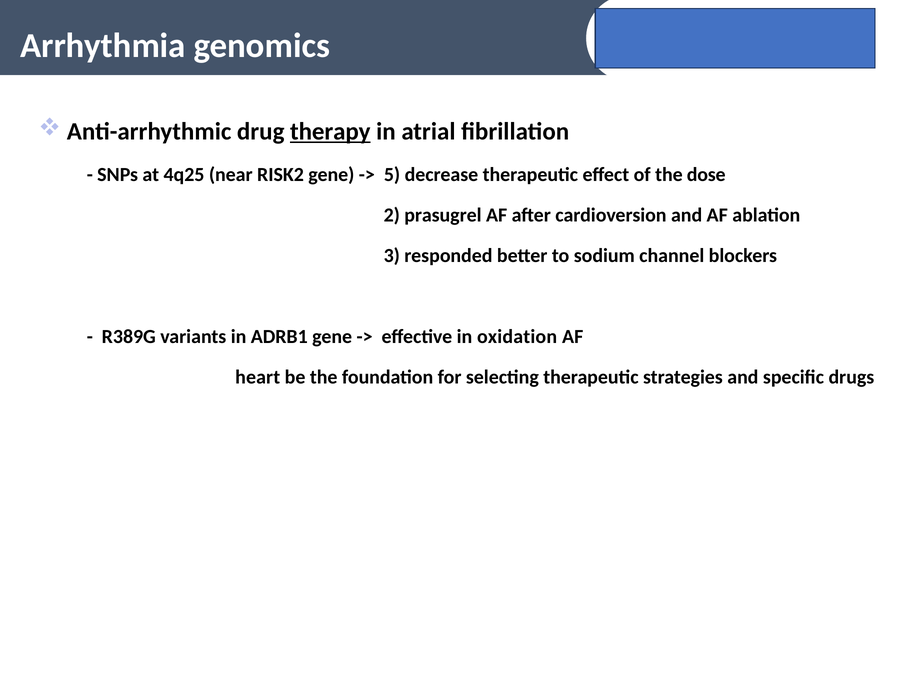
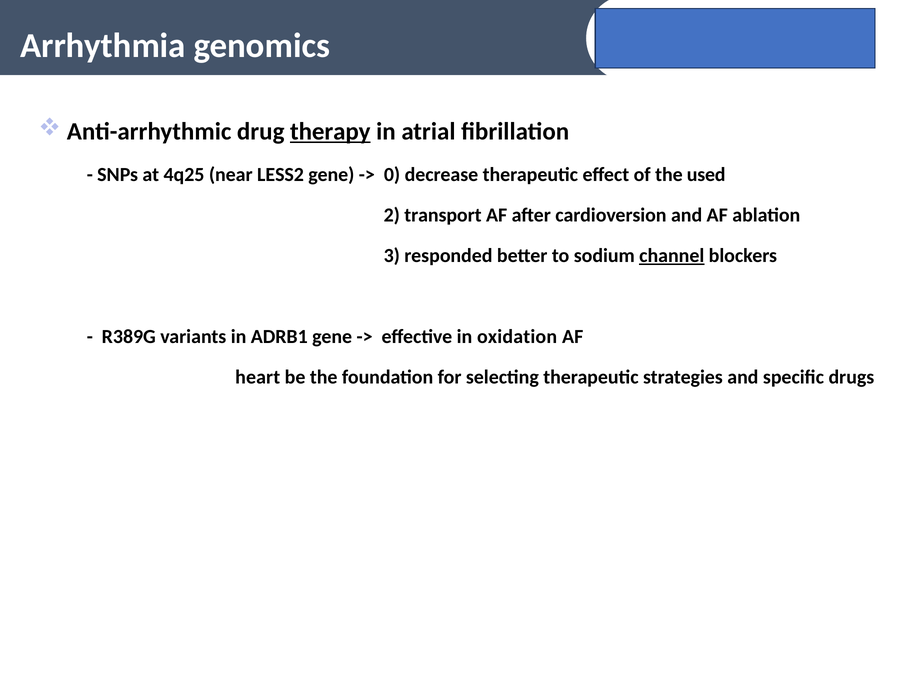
RISK2: RISK2 -> LESS2
5: 5 -> 0
dose: dose -> used
prasugrel: prasugrel -> transport
channel underline: none -> present
